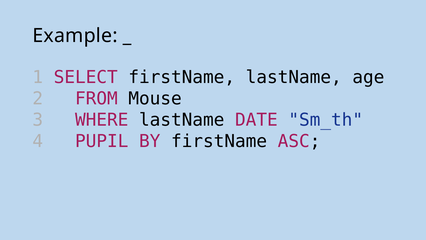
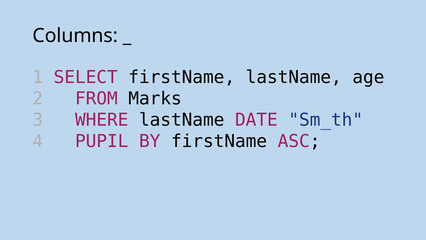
Example: Example -> Columns
Mouse: Mouse -> Marks
